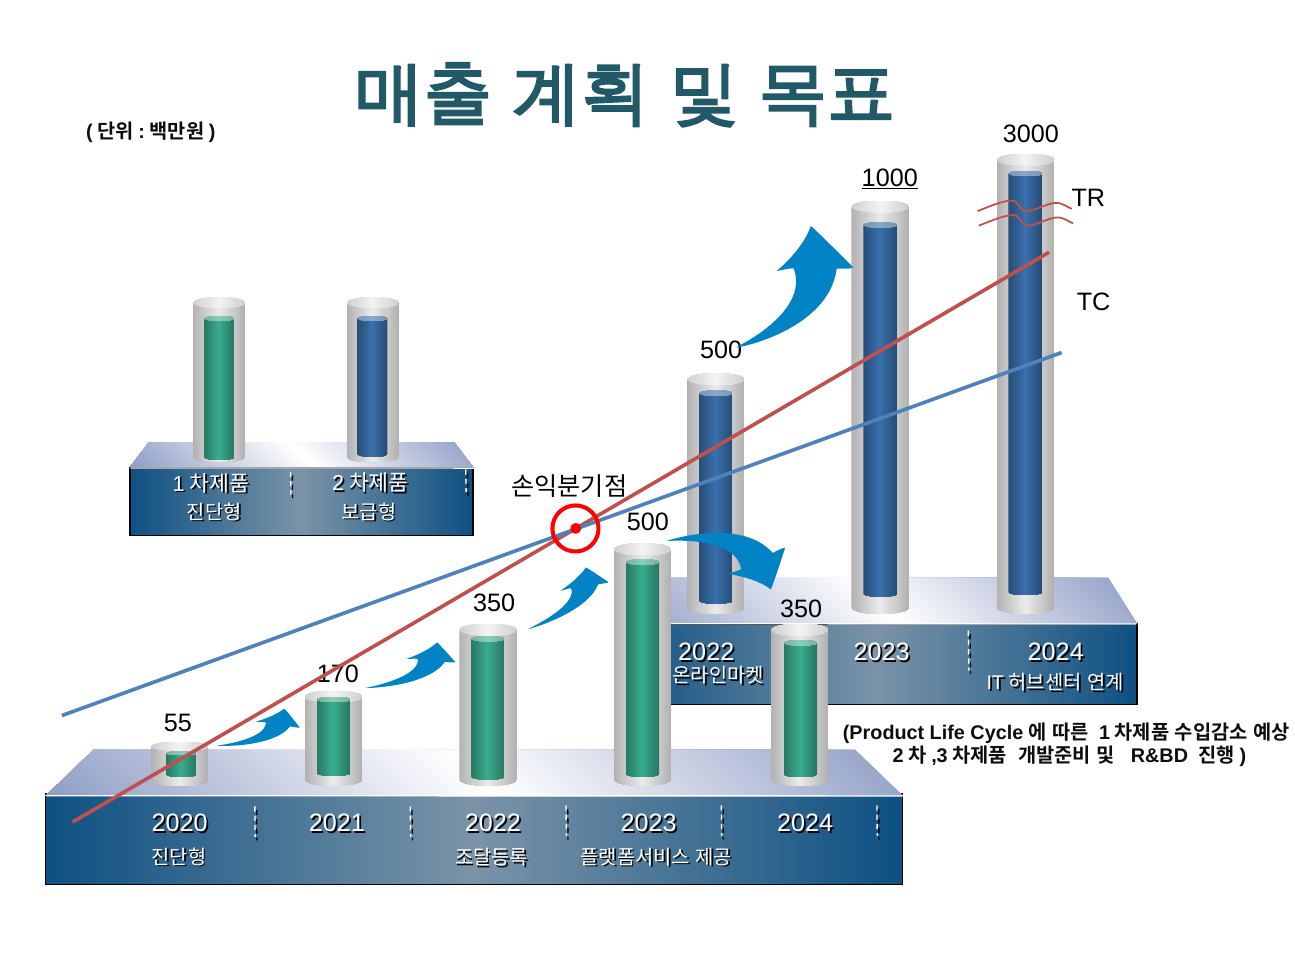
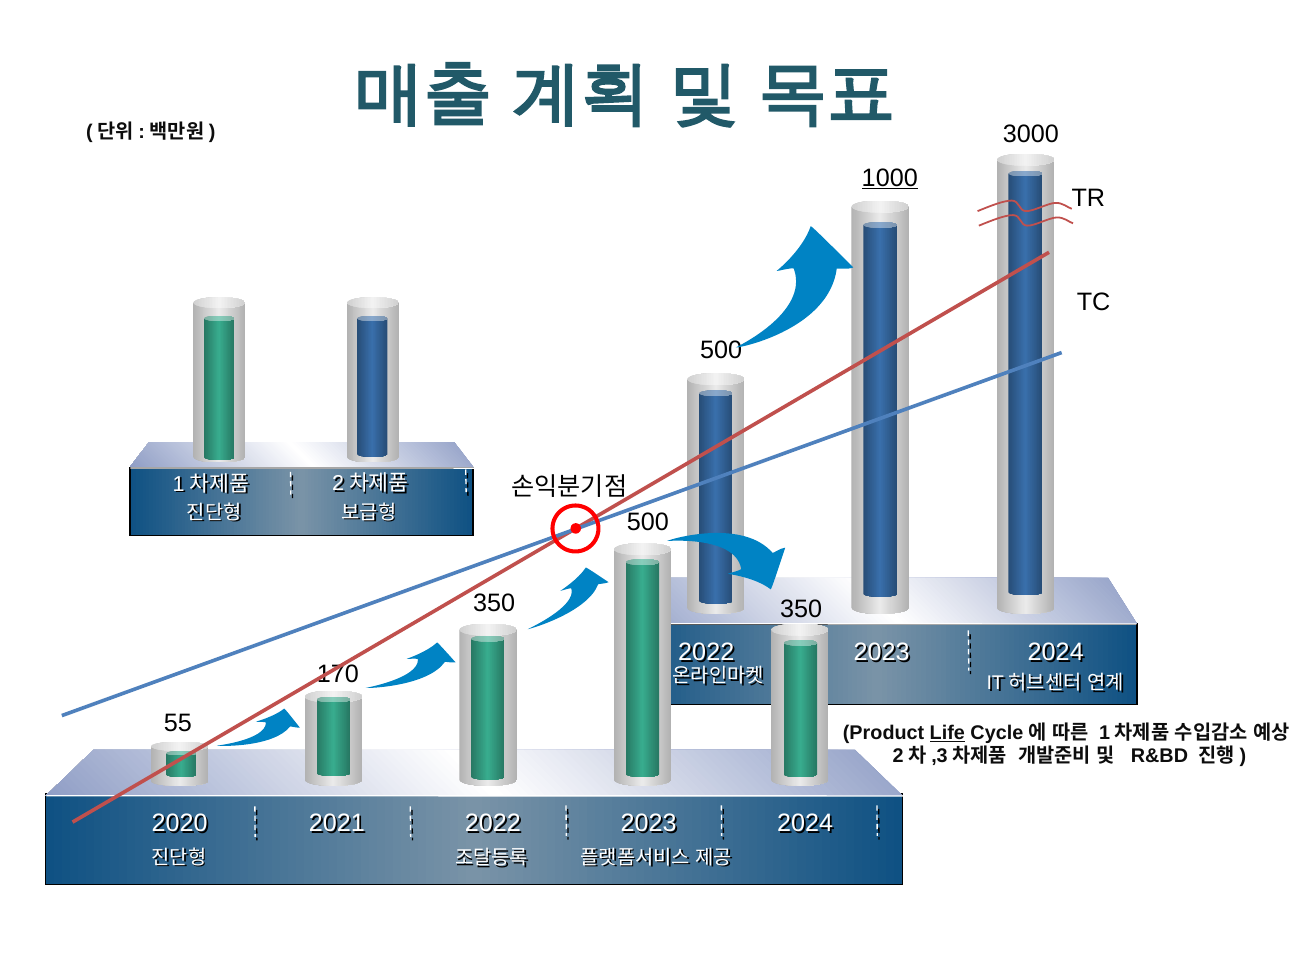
Life underline: none -> present
